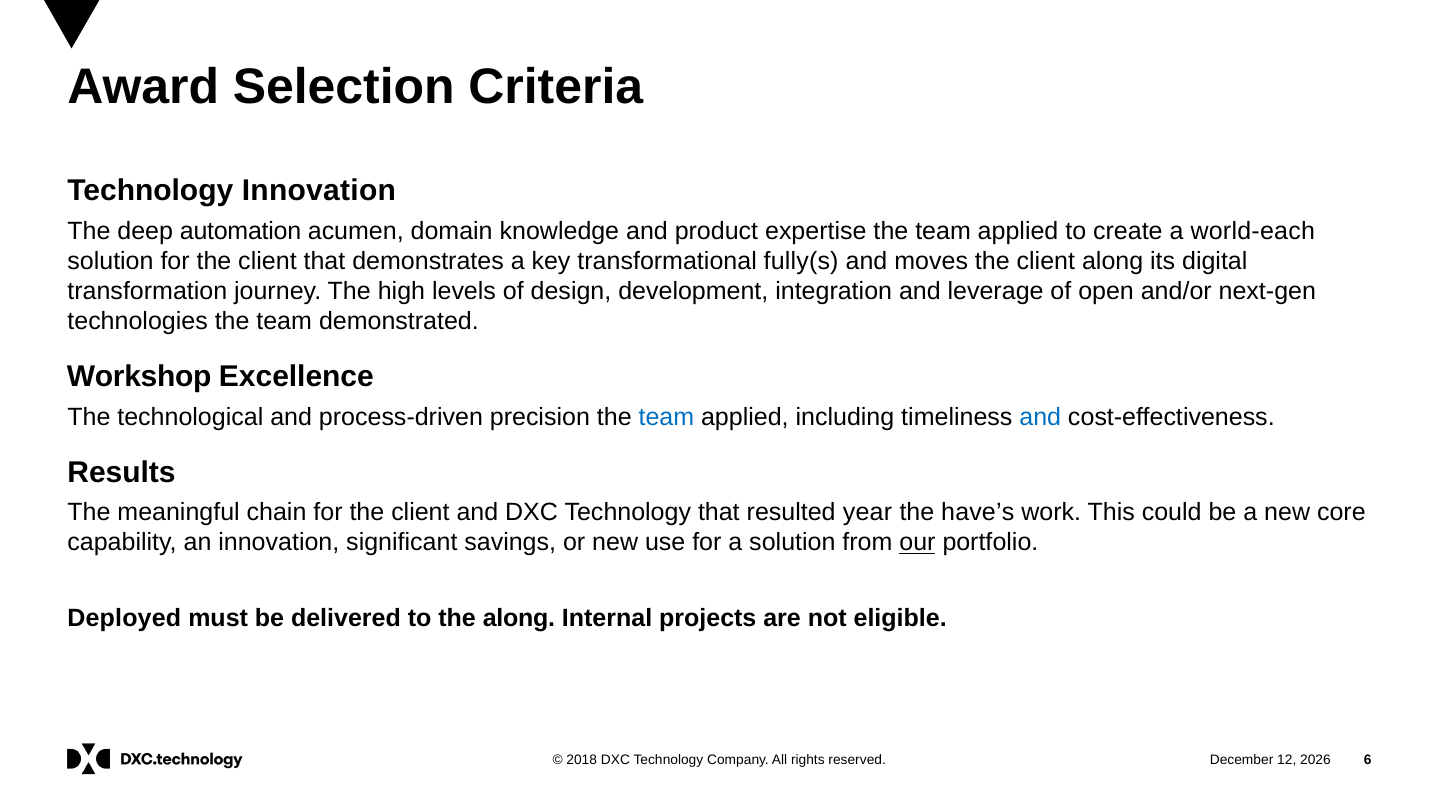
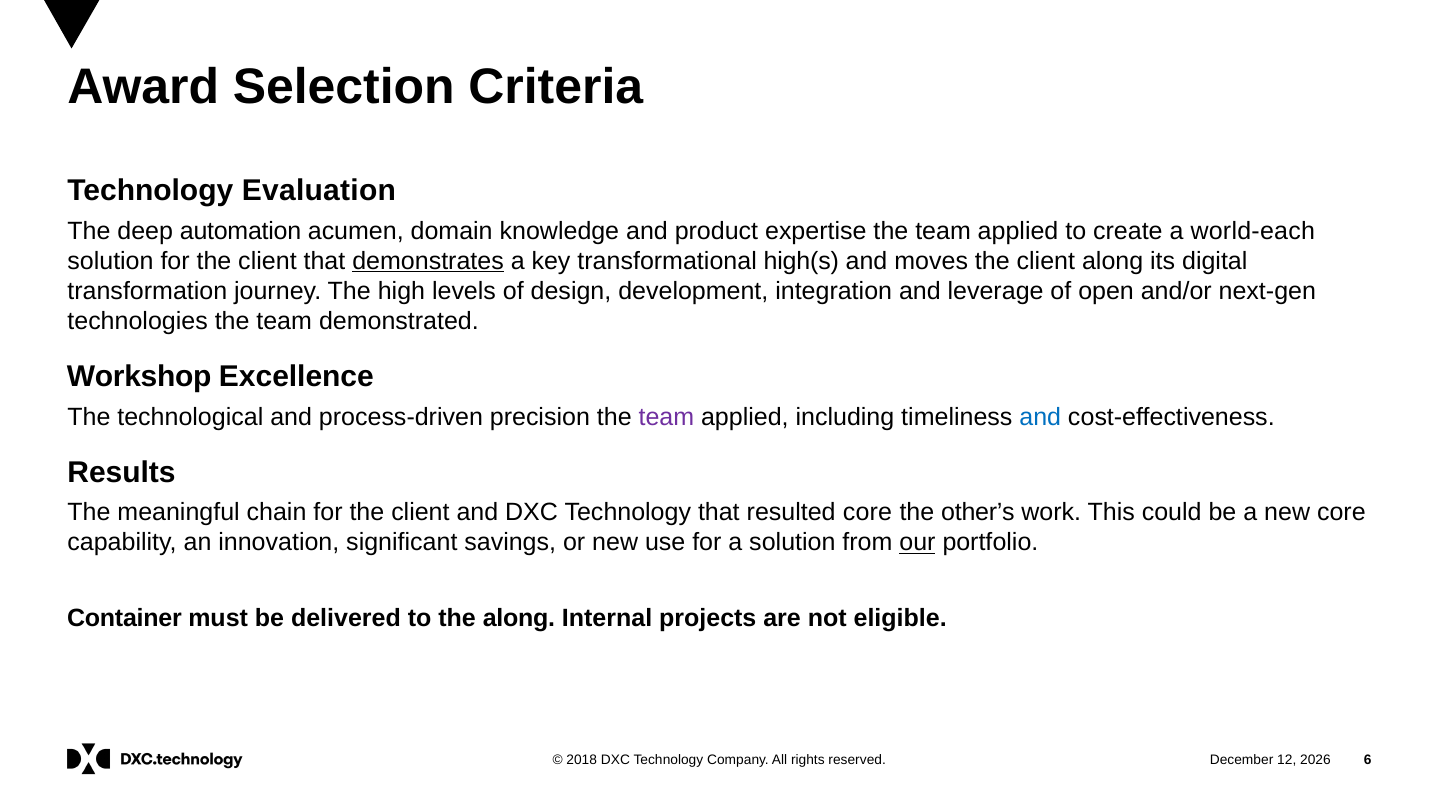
Technology Innovation: Innovation -> Evaluation
demonstrates underline: none -> present
fully(s: fully(s -> high(s
team at (666, 417) colour: blue -> purple
resulted year: year -> core
have’s: have’s -> other’s
Deployed: Deployed -> Container
